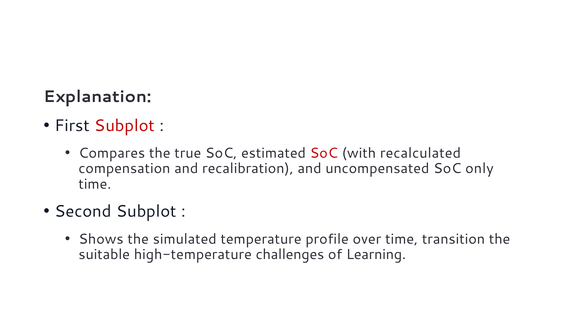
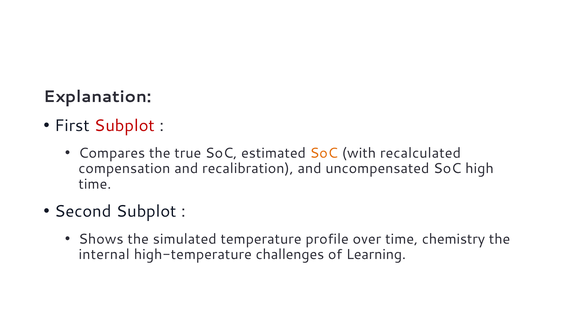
SoC at (324, 153) colour: red -> orange
only: only -> high
transition: transition -> chemistry
suitable: suitable -> internal
